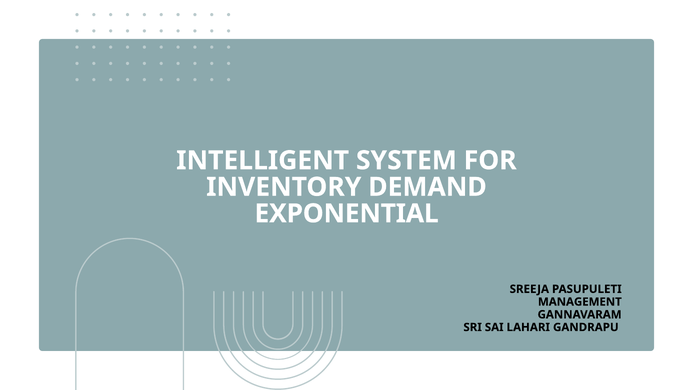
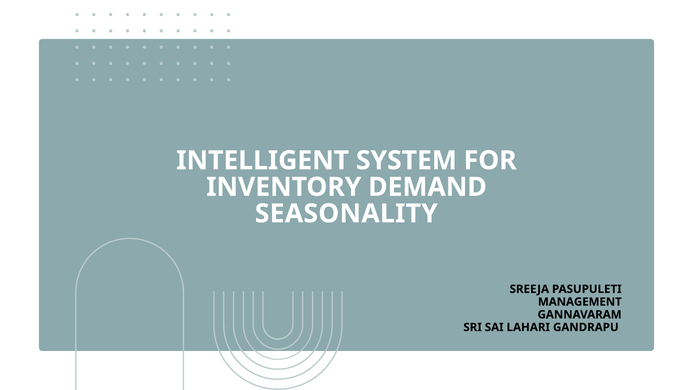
EXPONENTIAL: EXPONENTIAL -> SEASONALITY
